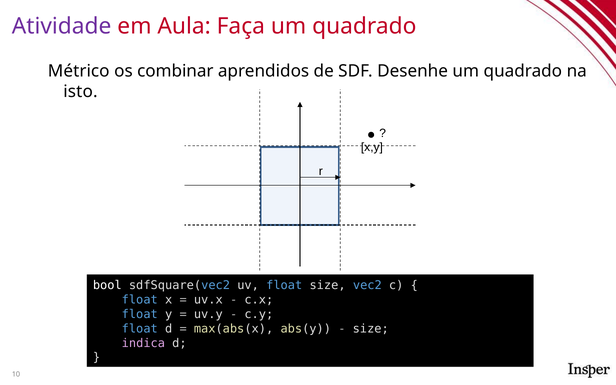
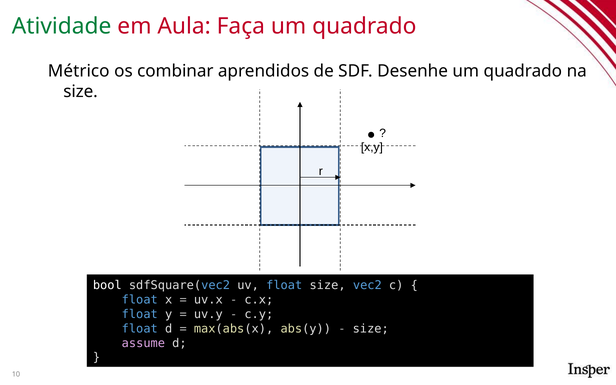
Atividade colour: purple -> green
isto at (80, 92): isto -> size
indica: indica -> assume
